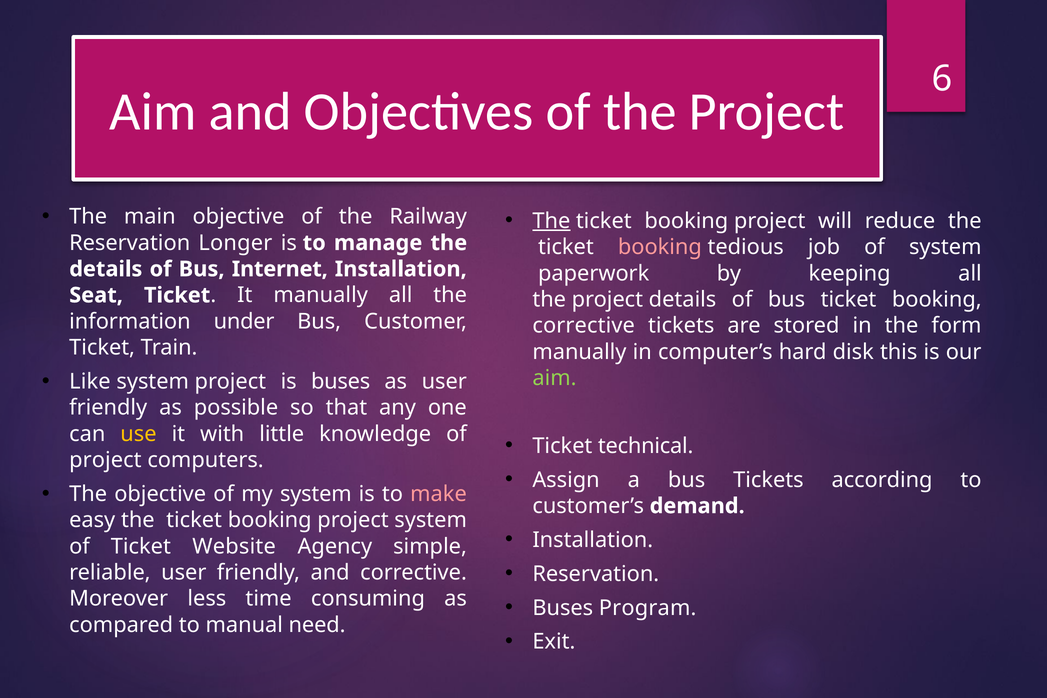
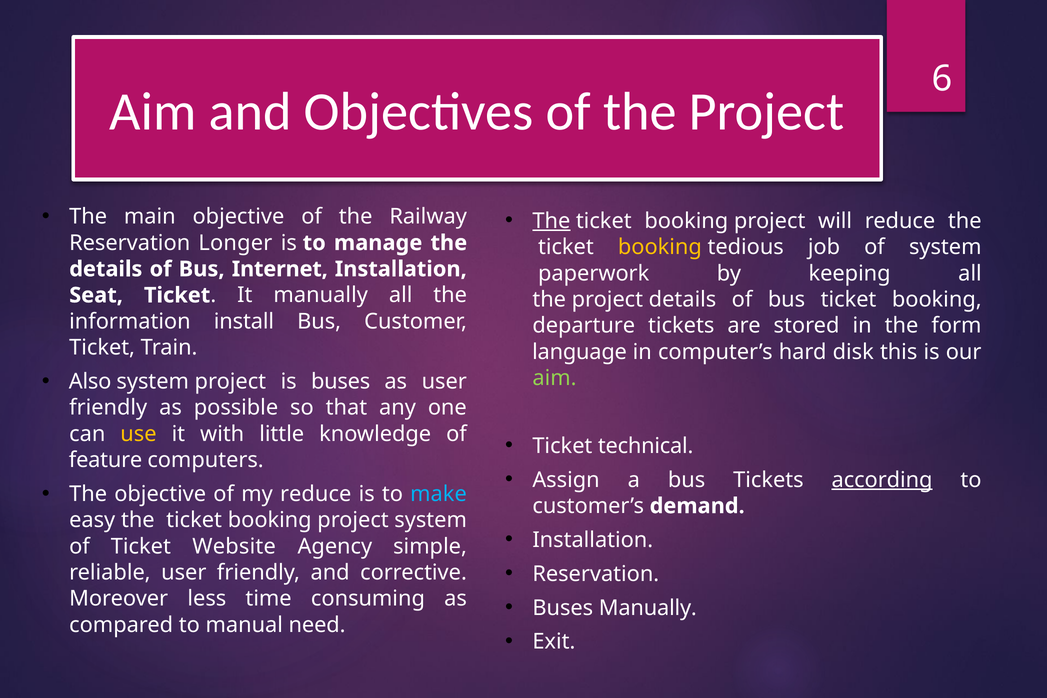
booking at (660, 247) colour: pink -> yellow
under: under -> install
corrective at (584, 326): corrective -> departure
manually at (579, 352): manually -> language
Like: Like -> Also
project at (105, 460): project -> feature
according underline: none -> present
my system: system -> reduce
make colour: pink -> light blue
Buses Program: Program -> Manually
